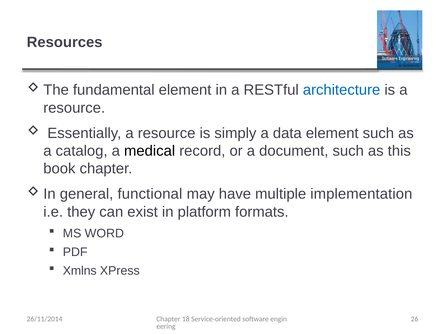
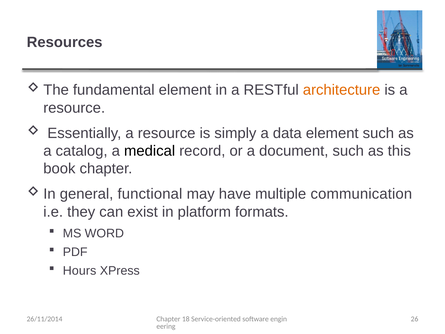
architecture colour: blue -> orange
implementation: implementation -> communication
Xmlns: Xmlns -> Hours
